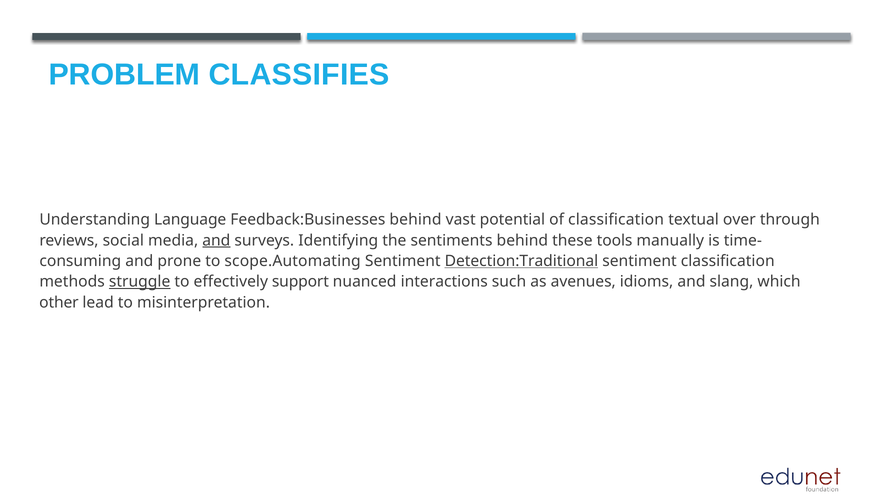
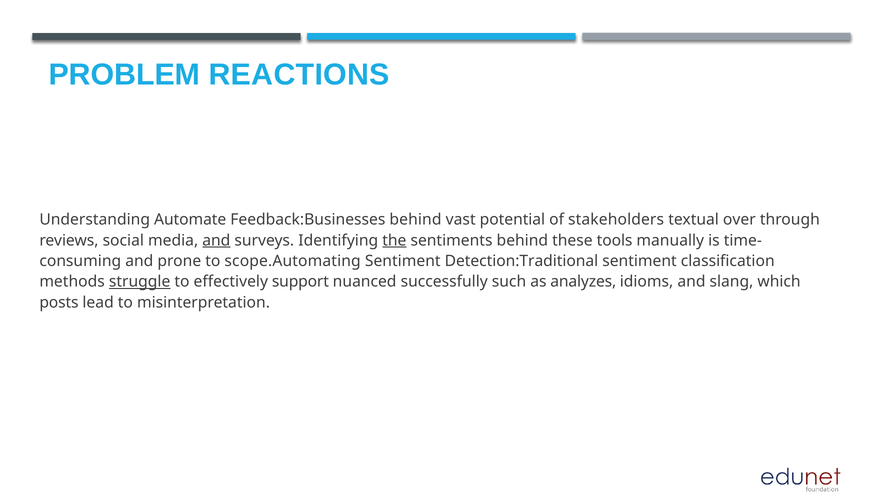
CLASSIFIES: CLASSIFIES -> REACTIONS
Language: Language -> Automate
of classification: classification -> stakeholders
the underline: none -> present
Detection:Traditional underline: present -> none
interactions: interactions -> successfully
avenues: avenues -> analyzes
other: other -> posts
